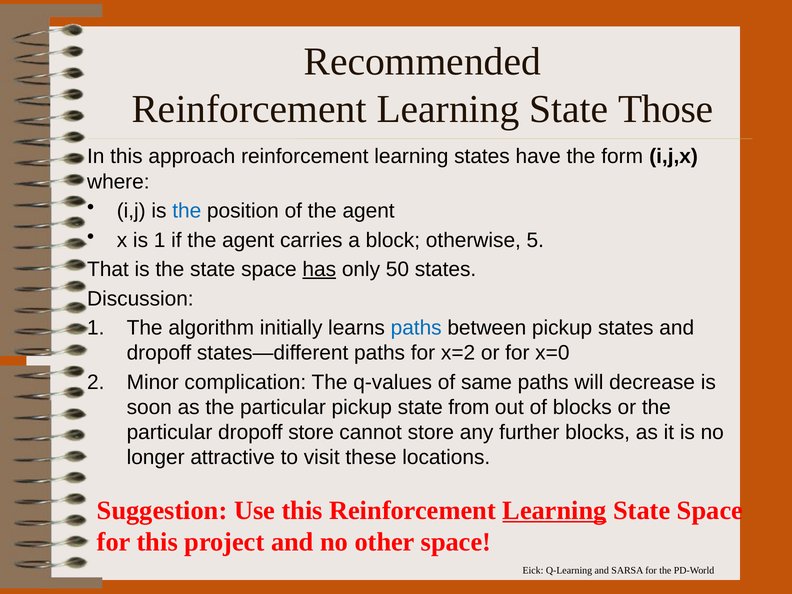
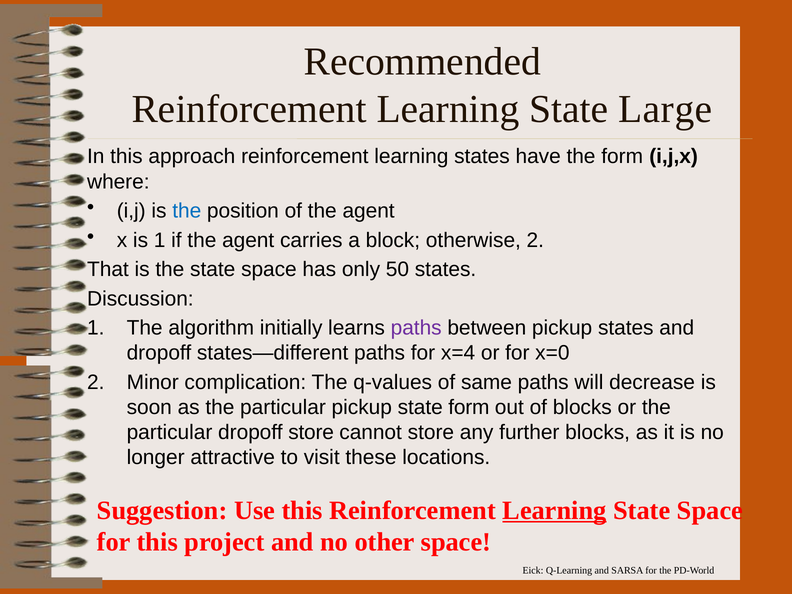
Those: Those -> Large
otherwise 5: 5 -> 2
has underline: present -> none
paths at (416, 328) colour: blue -> purple
x=2: x=2 -> x=4
state from: from -> form
